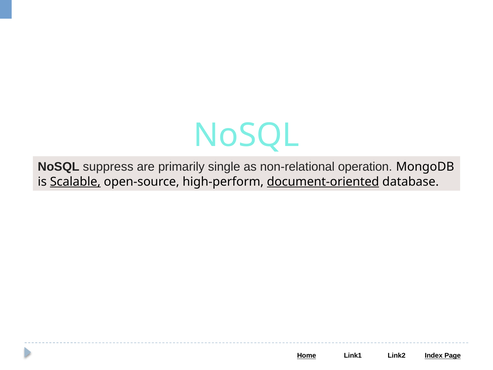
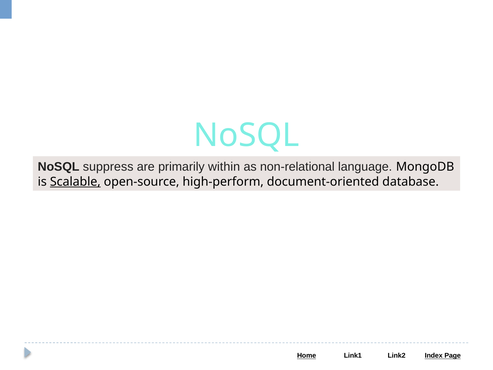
single: single -> within
operation: operation -> language
document-oriented underline: present -> none
